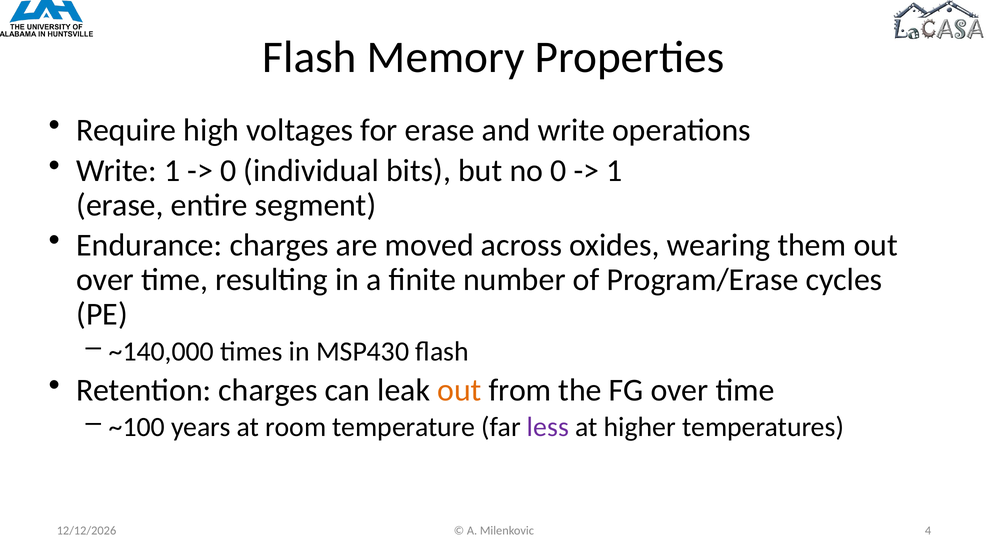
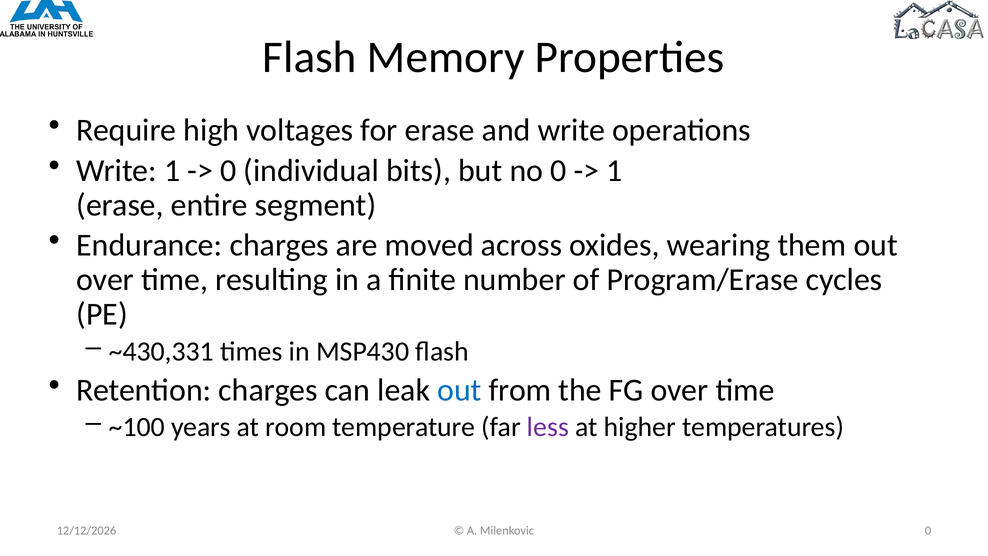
~140,000: ~140,000 -> ~430,331
out at (459, 390) colour: orange -> blue
Milenkovic 4: 4 -> 0
